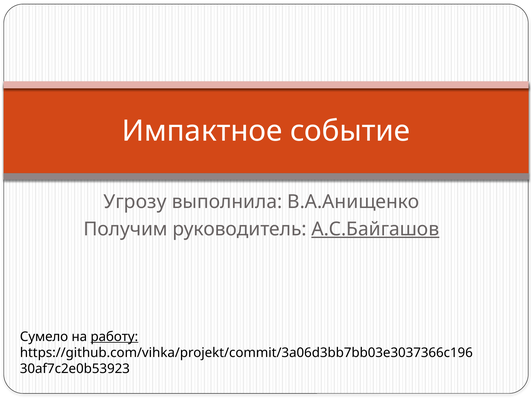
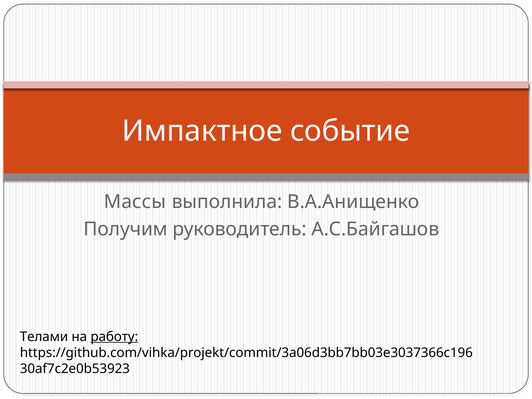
Угрозу: Угрозу -> Массы
А.С.Байгашов underline: present -> none
Сумело: Сумело -> Телами
